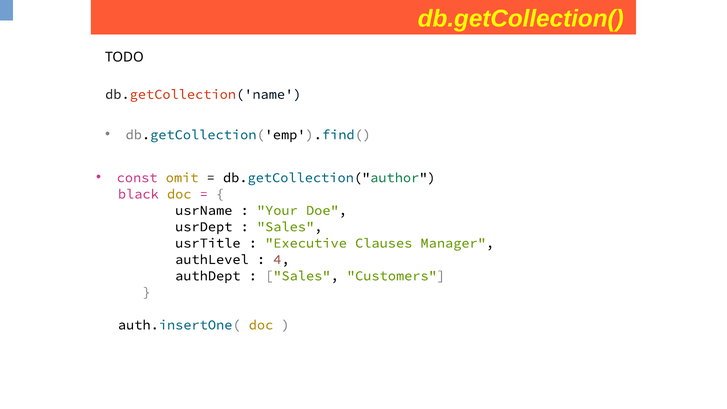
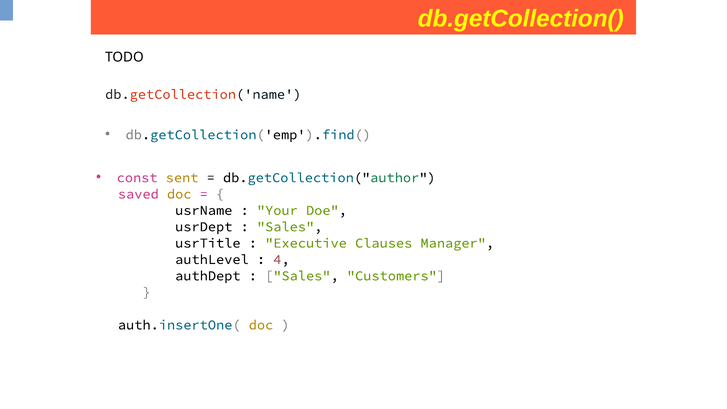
omit: omit -> sent
black: black -> saved
